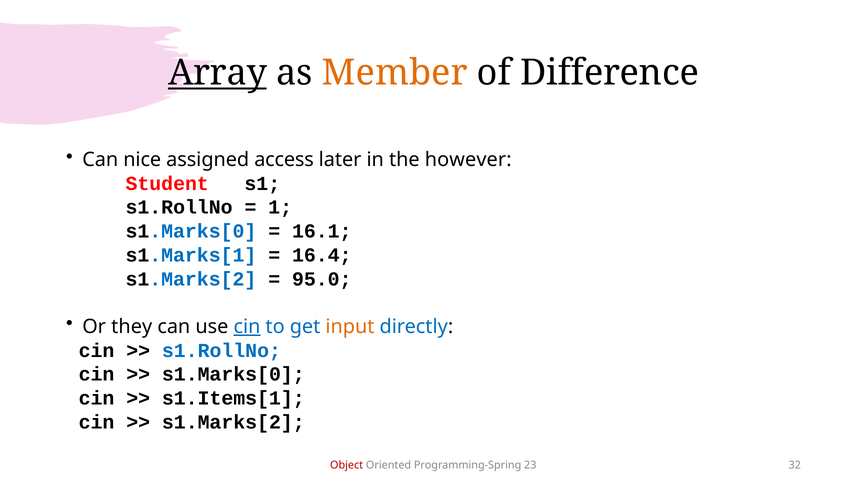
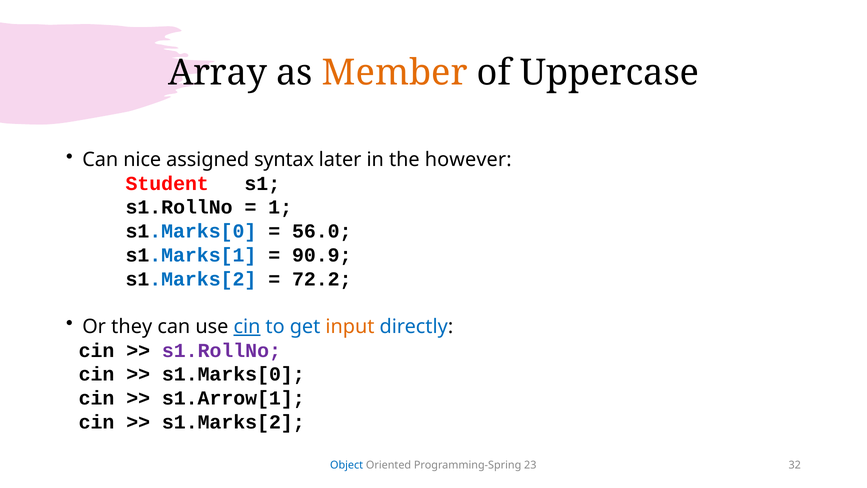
Array underline: present -> none
Difference: Difference -> Uppercase
access: access -> syntax
16.1: 16.1 -> 56.0
16.4: 16.4 -> 90.9
95.0: 95.0 -> 72.2
s1.RollNo at (221, 350) colour: blue -> purple
s1.Items[1: s1.Items[1 -> s1.Arrow[1
Object colour: red -> blue
